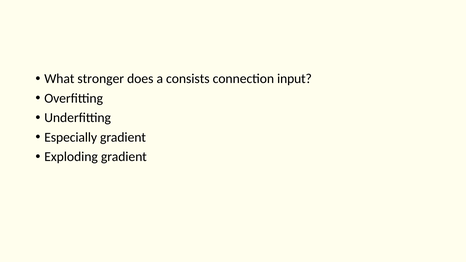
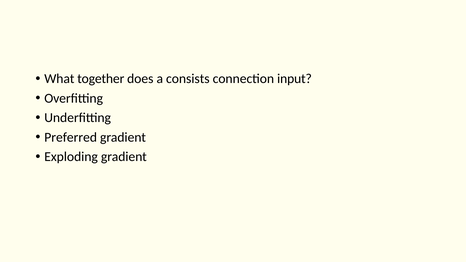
stronger: stronger -> together
Especially: Especially -> Preferred
